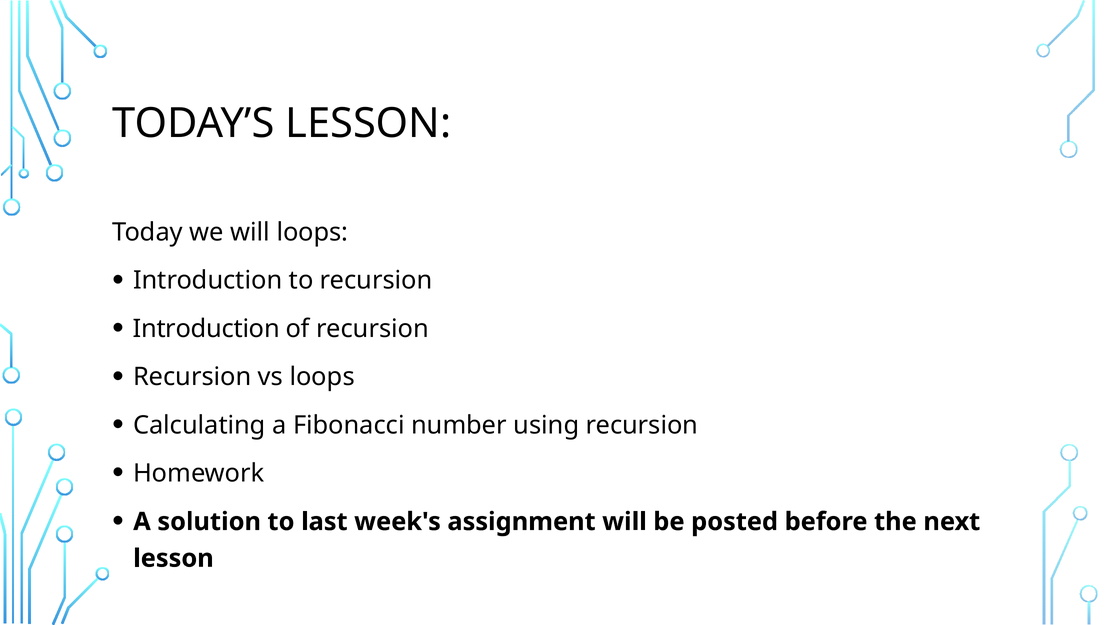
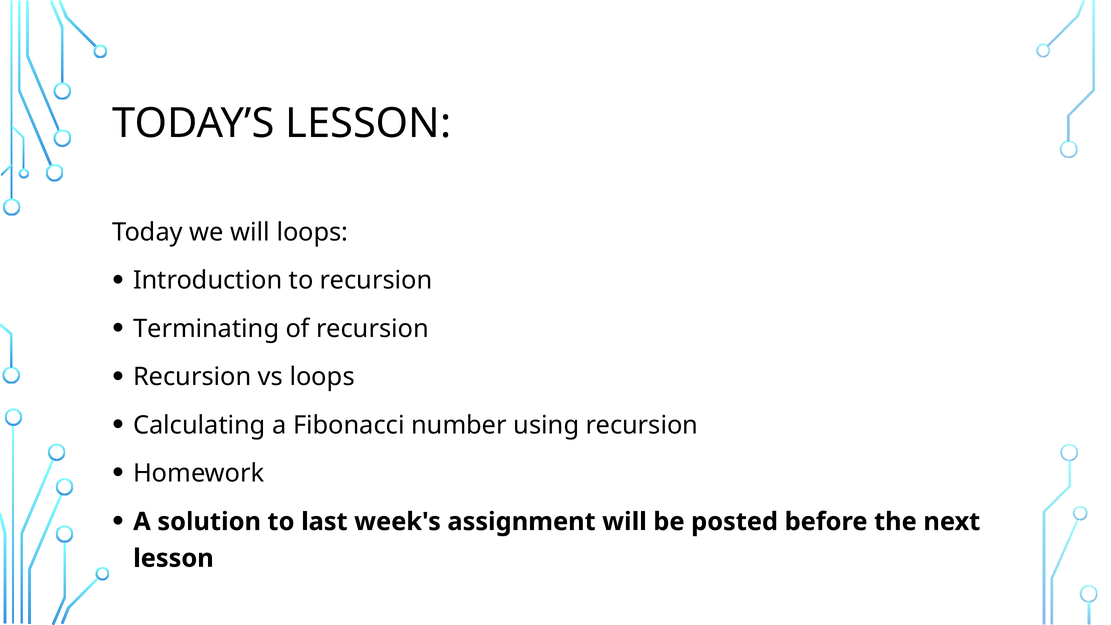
Introduction at (206, 329): Introduction -> Terminating
